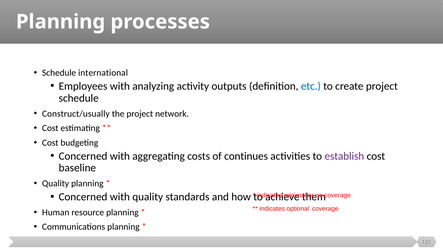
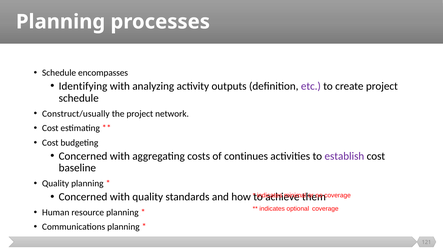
international: international -> encompasses
Employees: Employees -> Identifying
etc colour: blue -> purple
